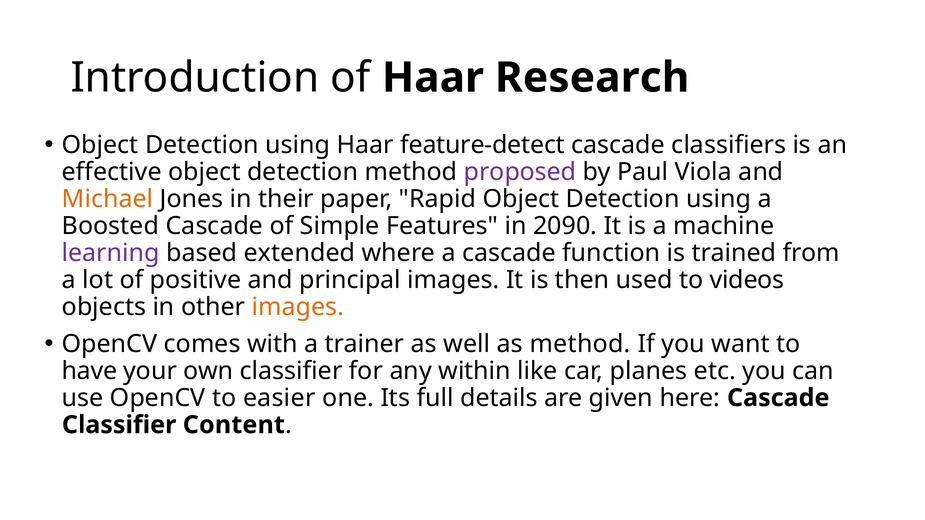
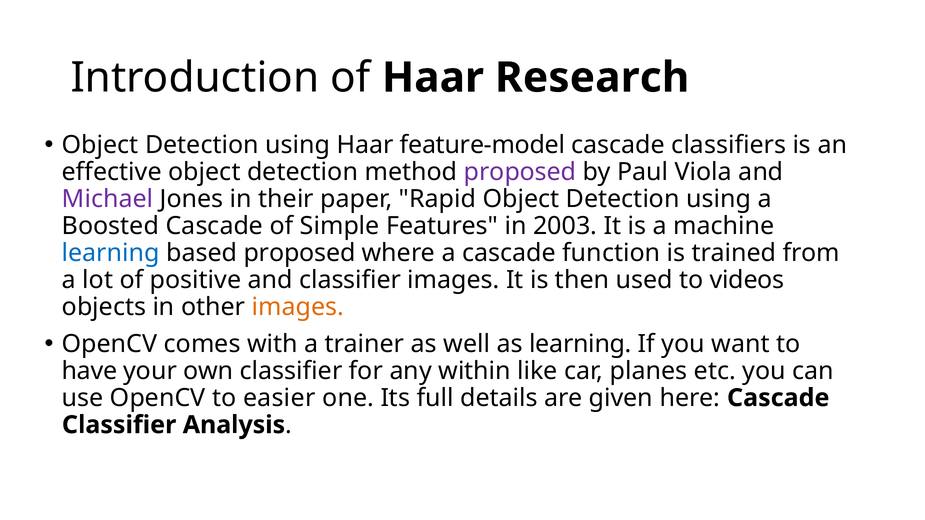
feature-detect: feature-detect -> feature-model
Michael colour: orange -> purple
2090: 2090 -> 2003
learning at (111, 253) colour: purple -> blue
based extended: extended -> proposed
and principal: principal -> classifier
as method: method -> learning
Content: Content -> Analysis
